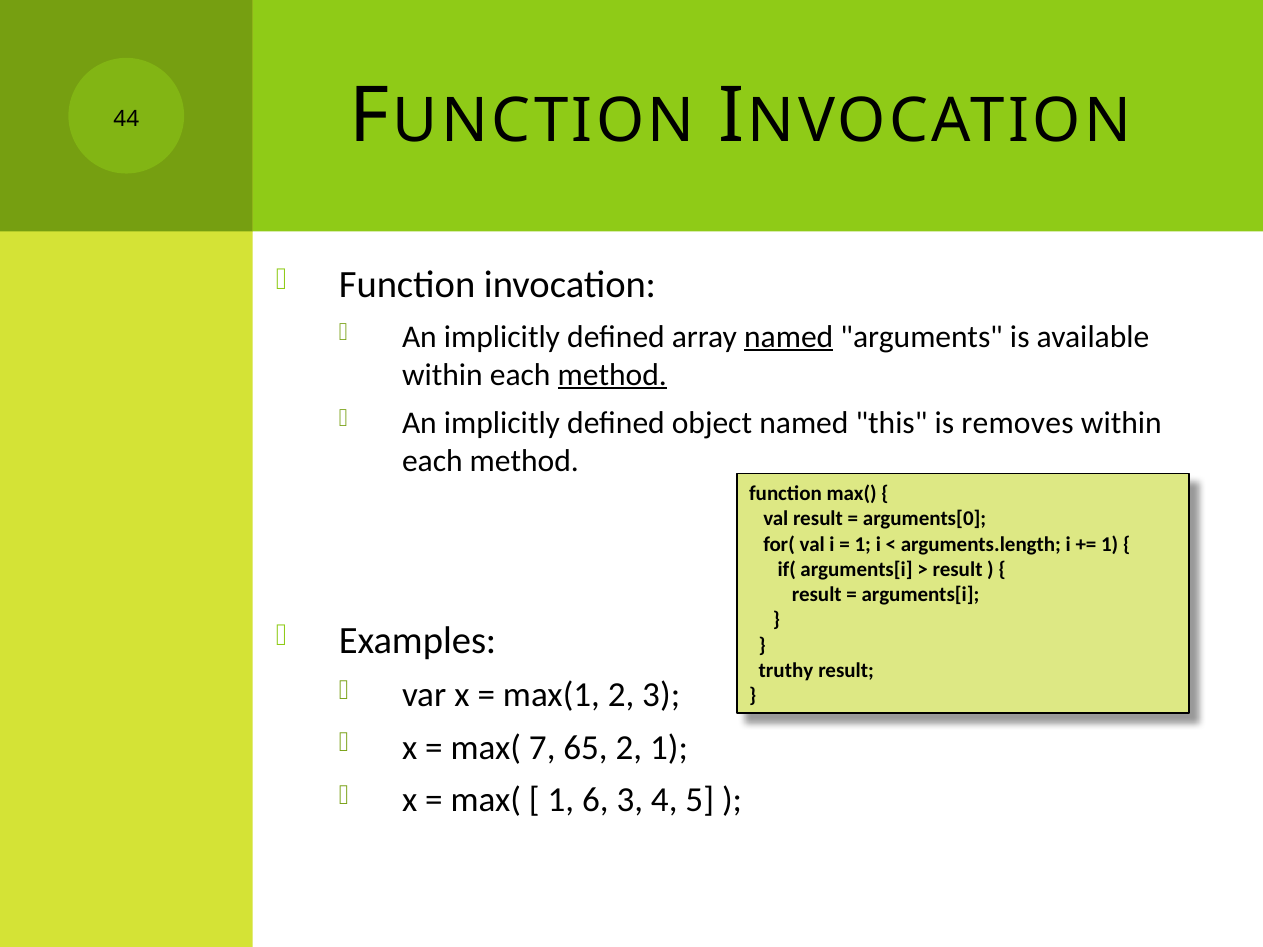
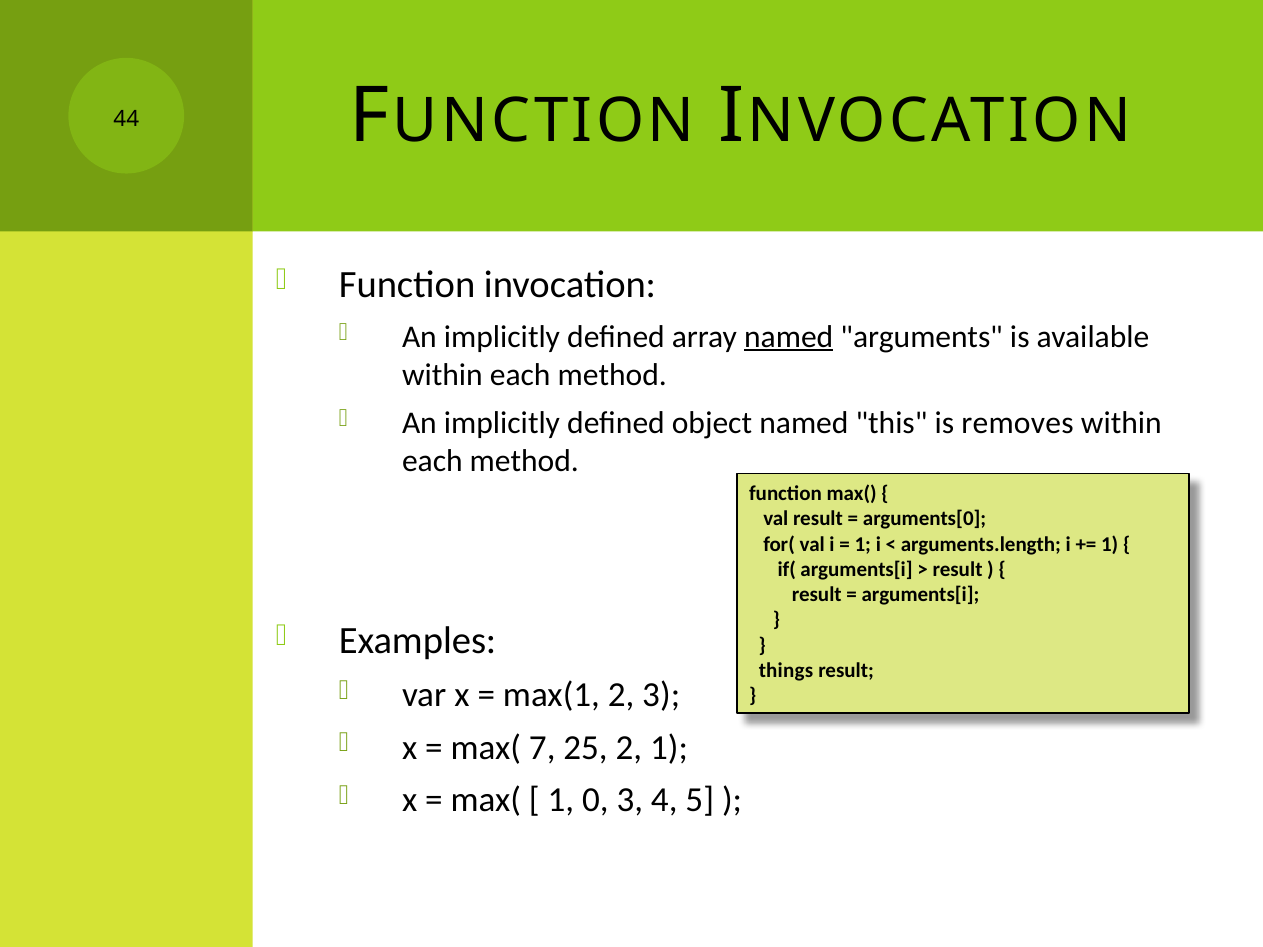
method at (612, 375) underline: present -> none
truthy: truthy -> things
65: 65 -> 25
6: 6 -> 0
